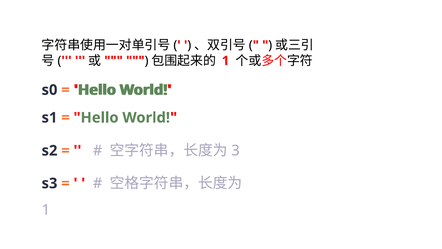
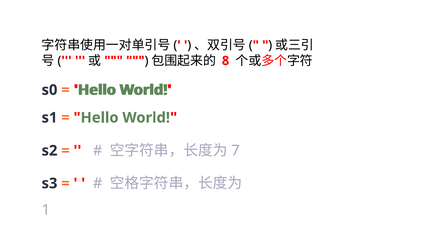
1 at (226, 61): 1 -> 8
3: 3 -> 7
